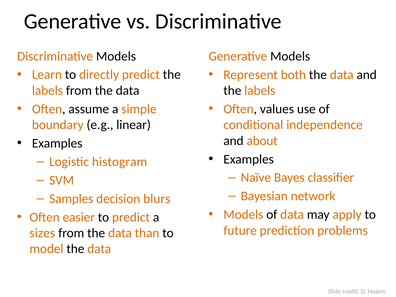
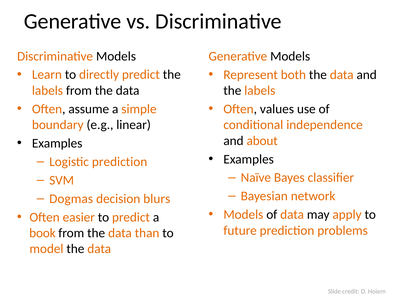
Logistic histogram: histogram -> prediction
Samples: Samples -> Dogmas
sizes: sizes -> book
